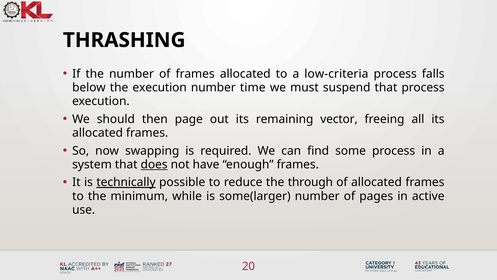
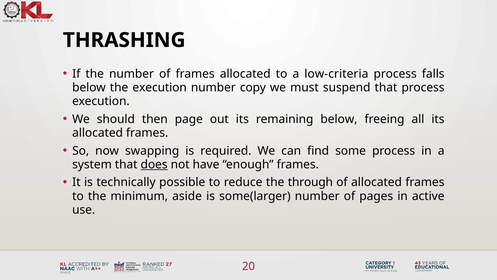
time: time -> copy
remaining vector: vector -> below
technically underline: present -> none
while: while -> aside
